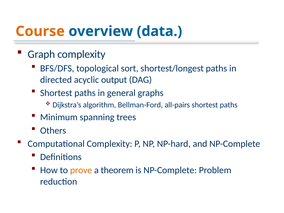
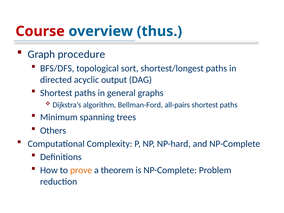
Course colour: orange -> red
data: data -> thus
Graph complexity: complexity -> procedure
